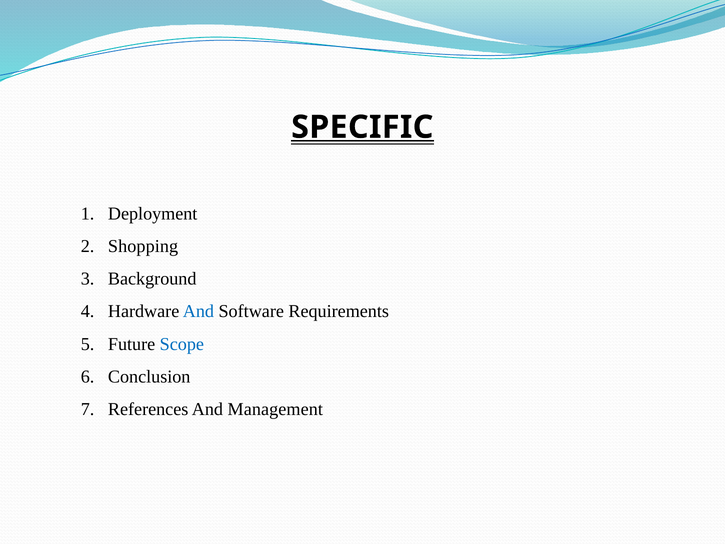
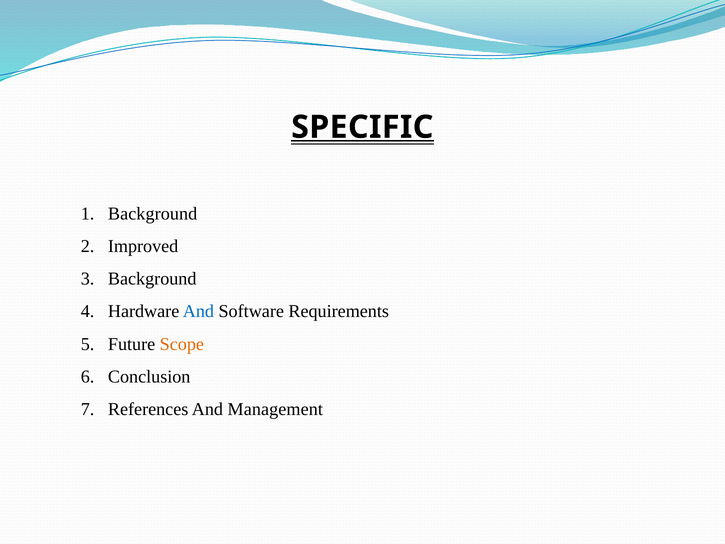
Deployment at (153, 213): Deployment -> Background
Shopping: Shopping -> Improved
Scope colour: blue -> orange
